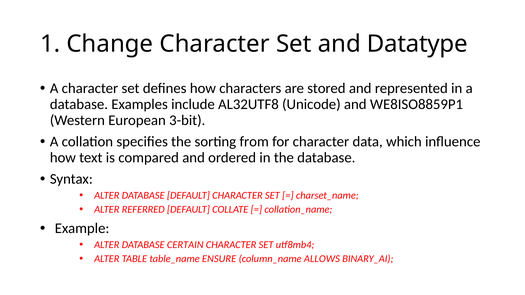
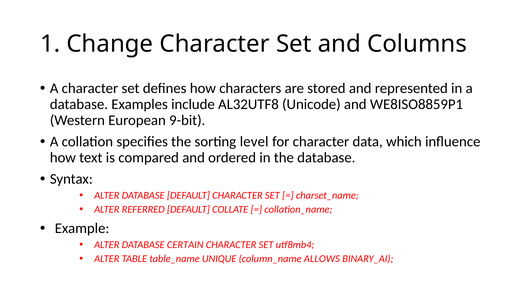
Datatype: Datatype -> Columns
3-bit: 3-bit -> 9-bit
from: from -> level
ENSURE: ENSURE -> UNIQUE
